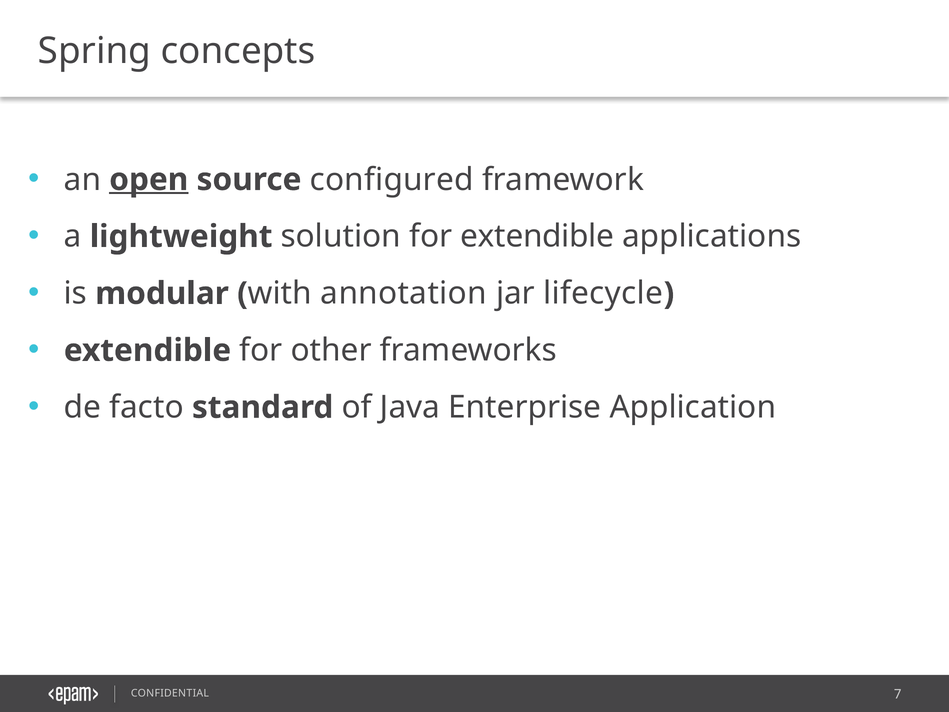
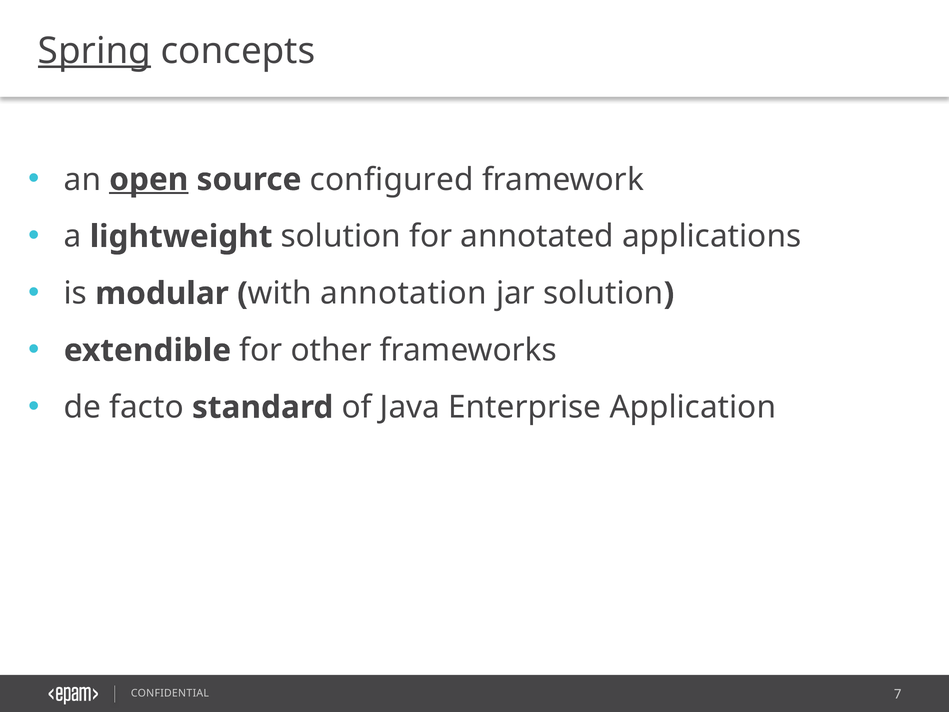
Spring underline: none -> present
for extendible: extendible -> annotated
jar lifecycle: lifecycle -> solution
